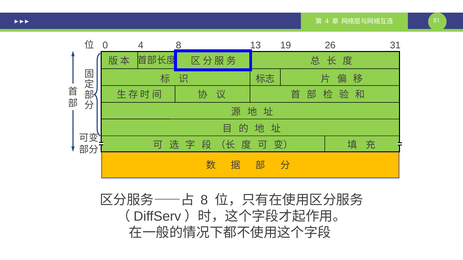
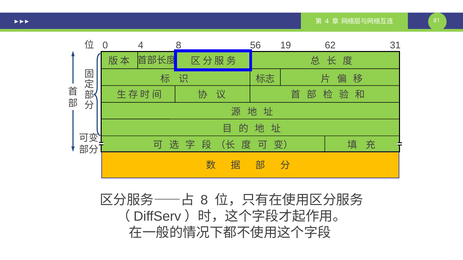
13: 13 -> 56
26: 26 -> 62
